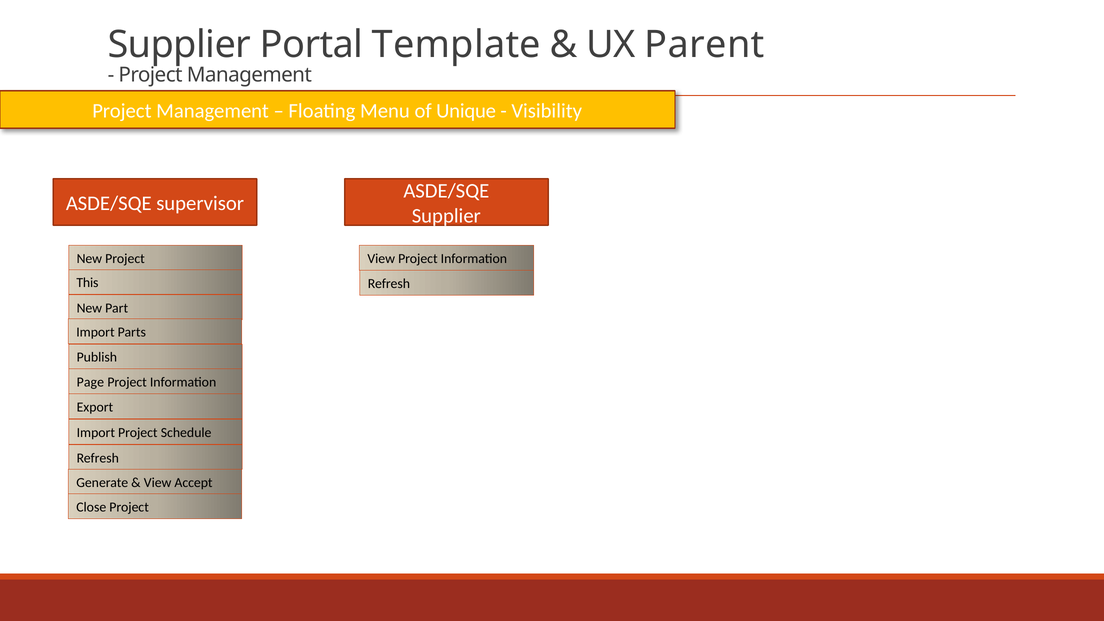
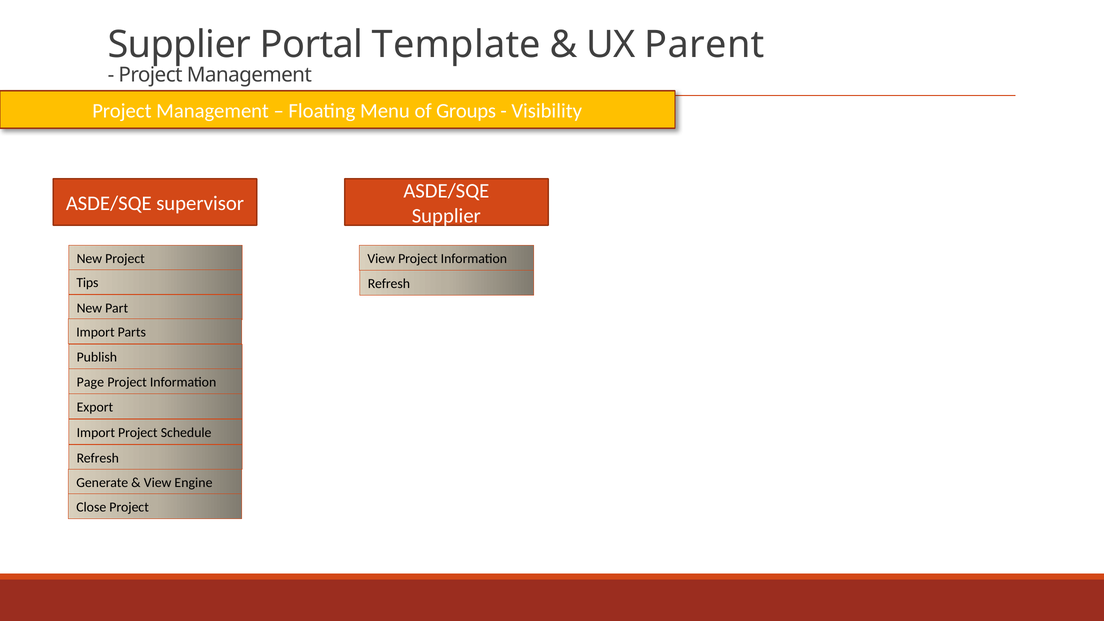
Unique: Unique -> Groups
This: This -> Tips
Accept: Accept -> Engine
